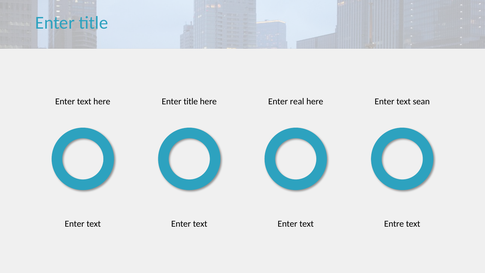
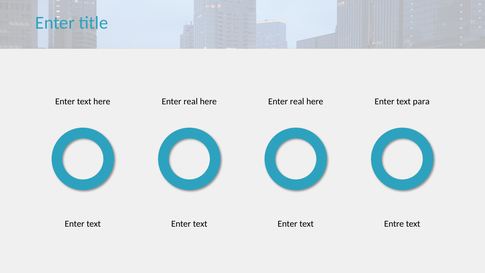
text here Enter title: title -> real
sean: sean -> para
